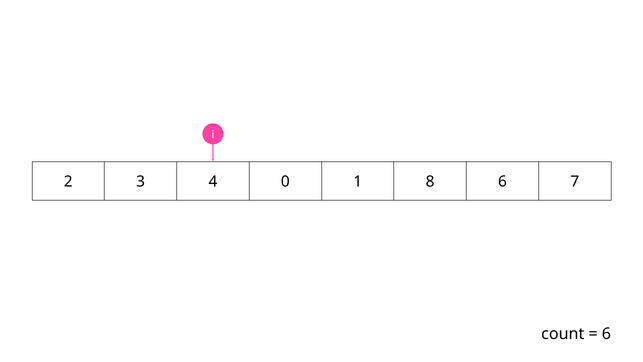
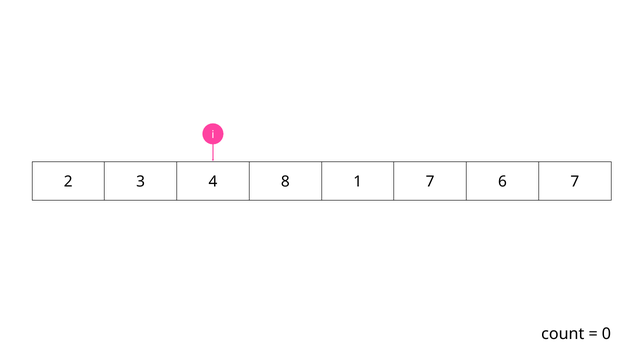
0: 0 -> 8
1 8: 8 -> 7
6 at (606, 333): 6 -> 0
